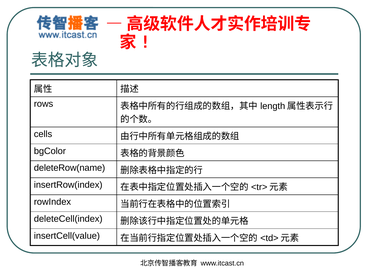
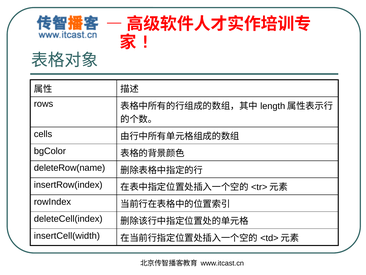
insertCell(value: insertCell(value -> insertCell(width
